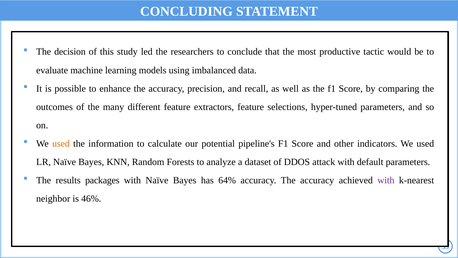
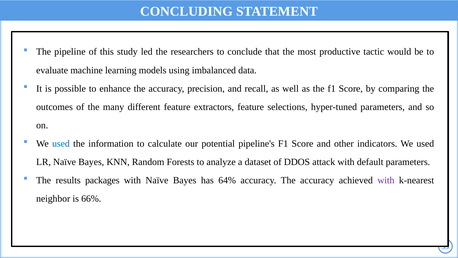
decision: decision -> pipeline
used at (61, 143) colour: orange -> blue
46%: 46% -> 66%
